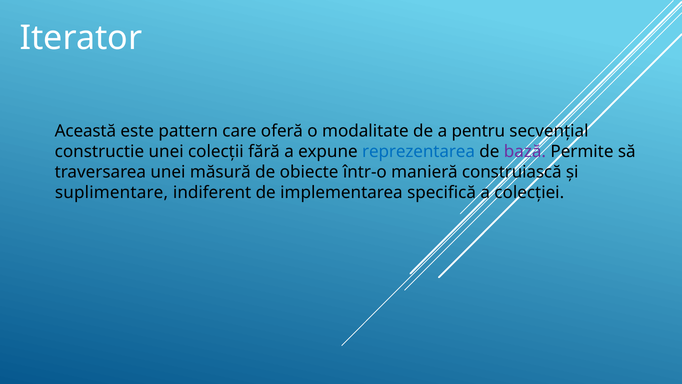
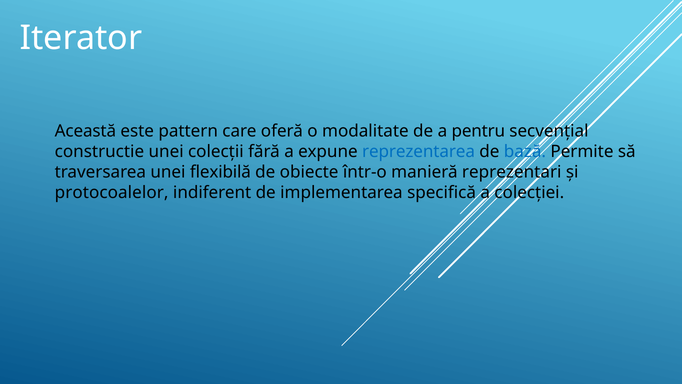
bază colour: purple -> blue
măsură: măsură -> flexibilă
construiască: construiască -> reprezentari
suplimentare: suplimentare -> protocoalelor
